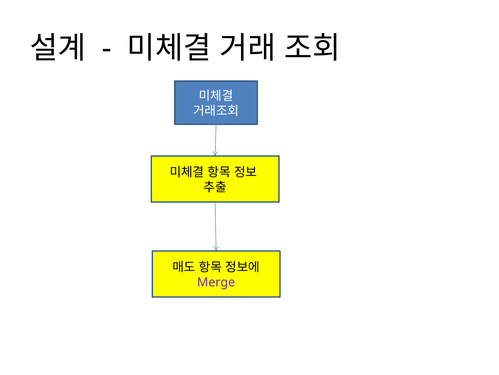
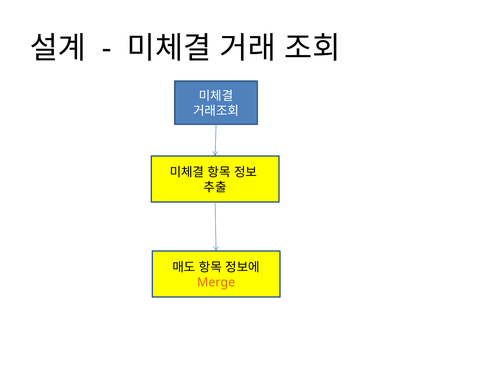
Merge colour: purple -> orange
